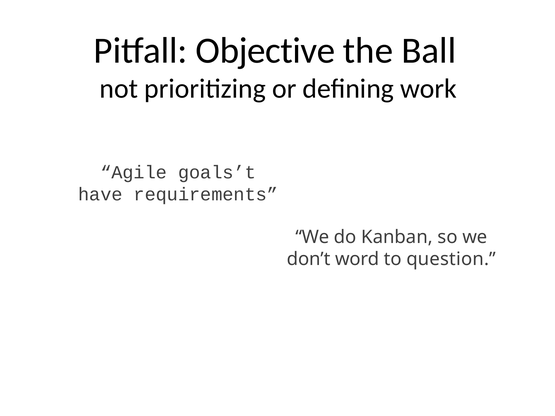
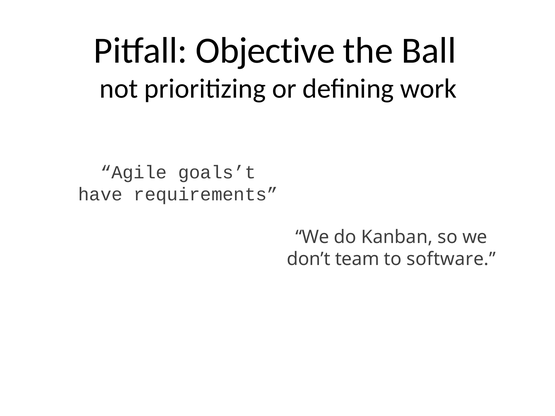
word: word -> team
question: question -> software
